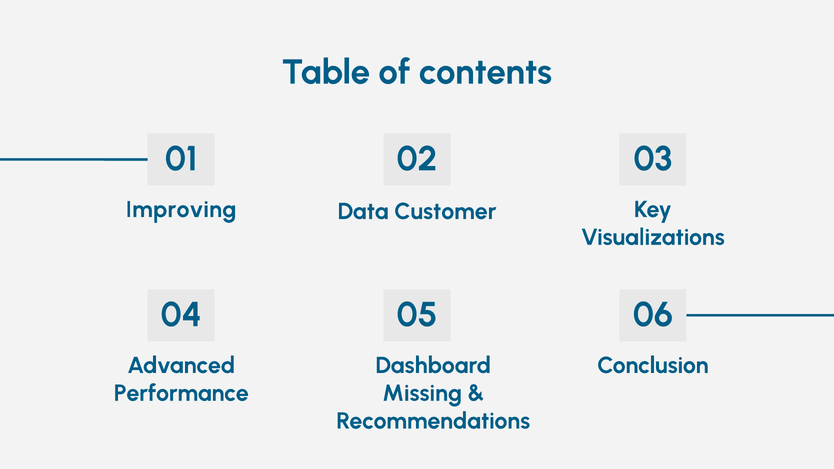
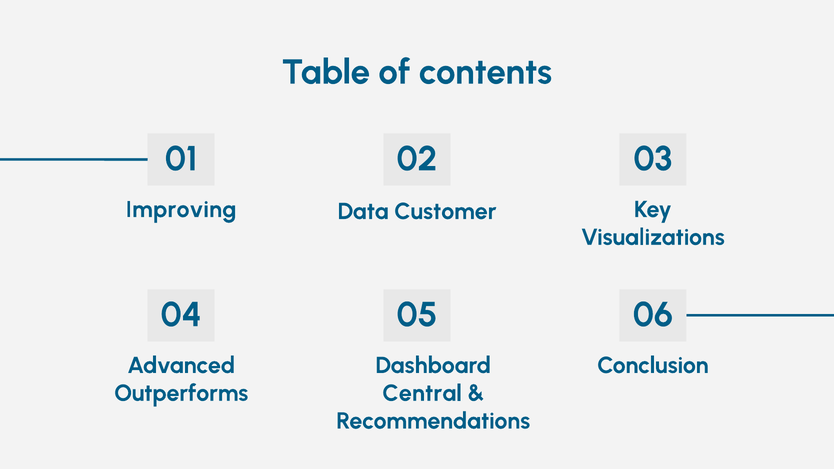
Performance: Performance -> Outperforms
Missing: Missing -> Central
